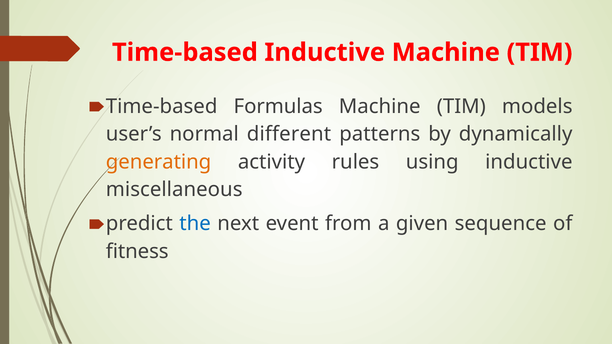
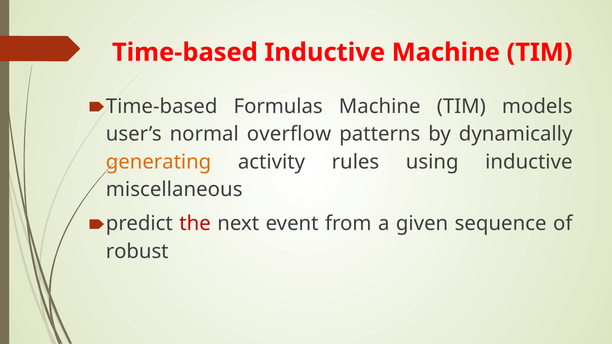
different: different -> overflow
the colour: blue -> red
fitness: fitness -> robust
